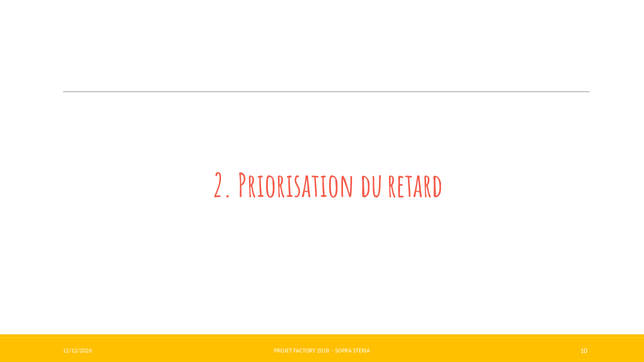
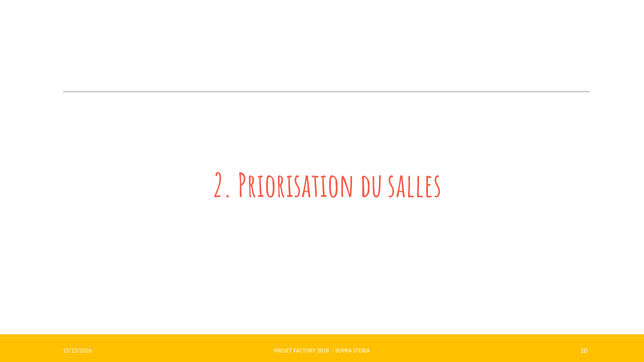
retard: retard -> salles
